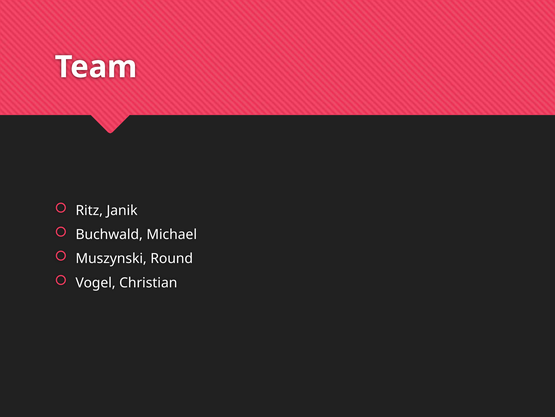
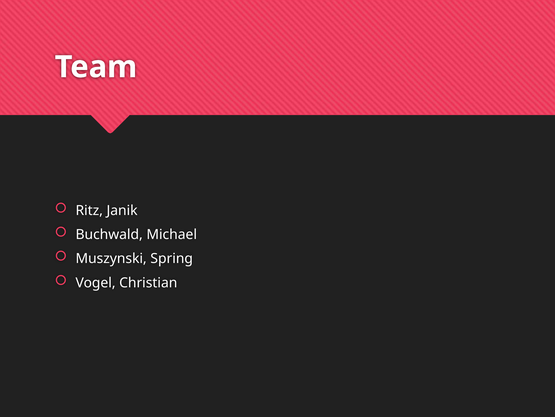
Round: Round -> Spring
